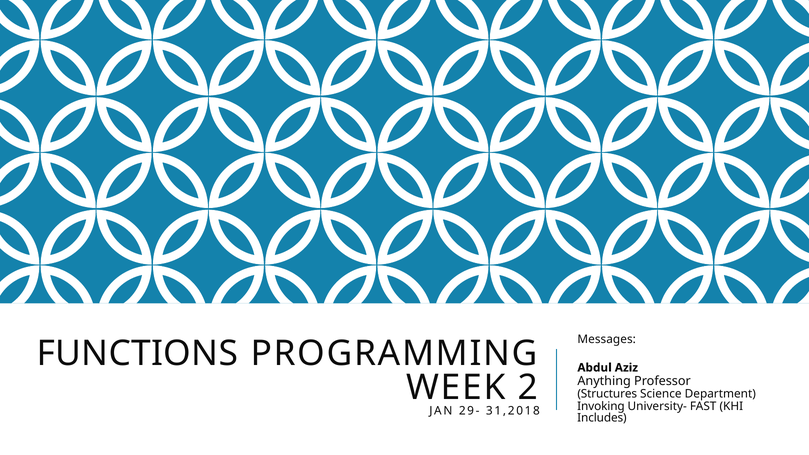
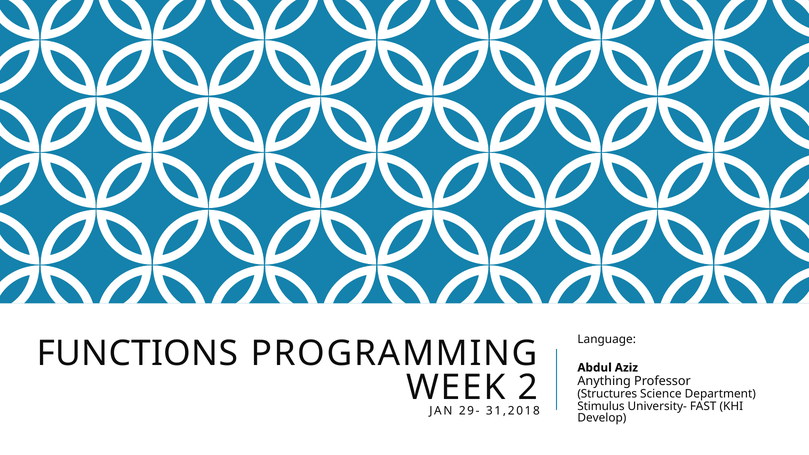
Messages: Messages -> Language
Invoking: Invoking -> Stimulus
Includes: Includes -> Develop
